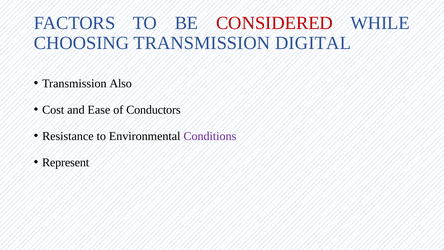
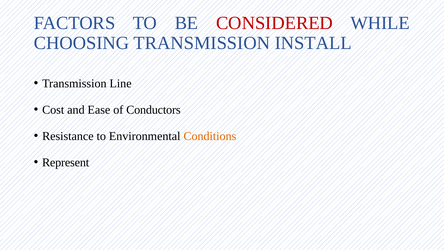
DIGITAL: DIGITAL -> INSTALL
Also: Also -> Line
Conditions colour: purple -> orange
